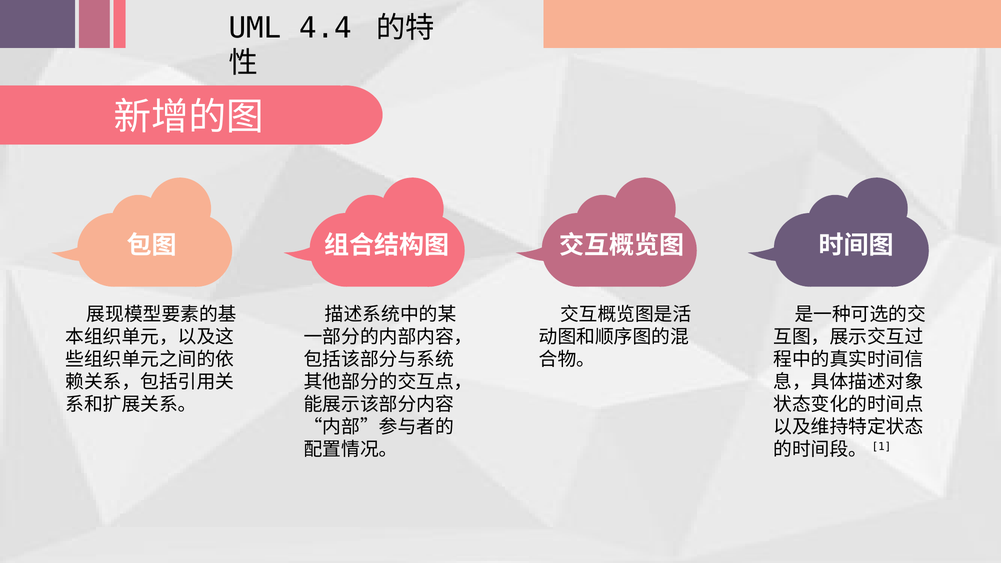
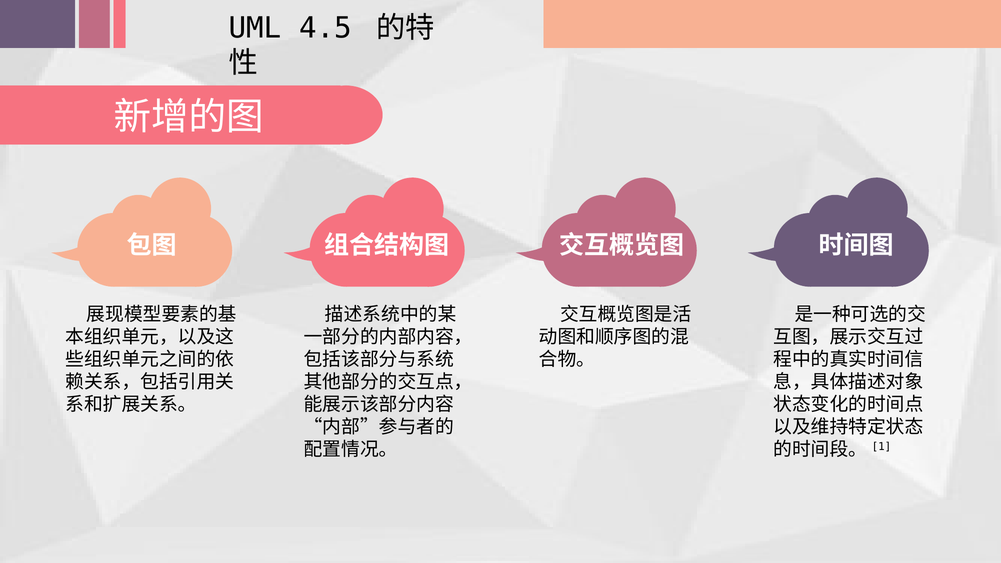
4.4: 4.4 -> 4.5
